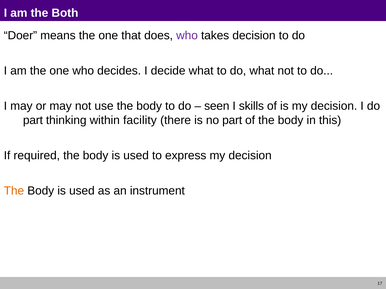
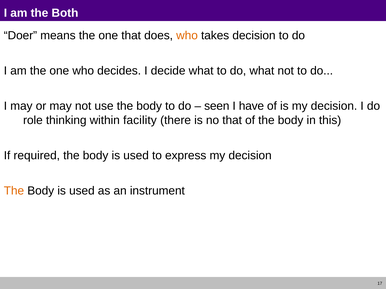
who at (187, 36) colour: purple -> orange
skills: skills -> have
part at (33, 120): part -> role
no part: part -> that
